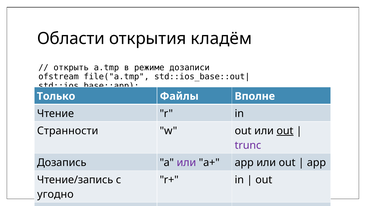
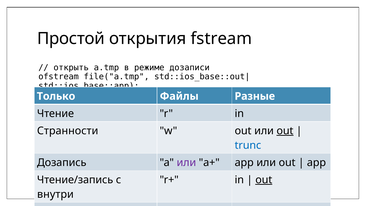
Области: Области -> Простой
кладём: кладём -> fstream
Вполне: Вполне -> Разные
trunc at (248, 145) colour: purple -> blue
out at (264, 180) underline: none -> present
угодно: угодно -> внутри
